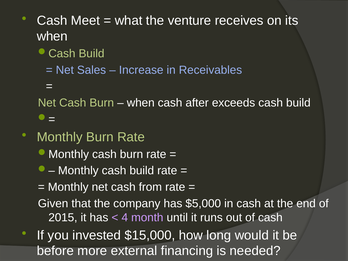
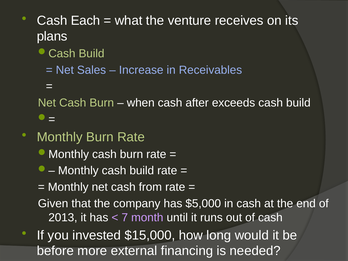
Meet: Meet -> Each
when at (52, 36): when -> plans
2015: 2015 -> 2013
4: 4 -> 7
